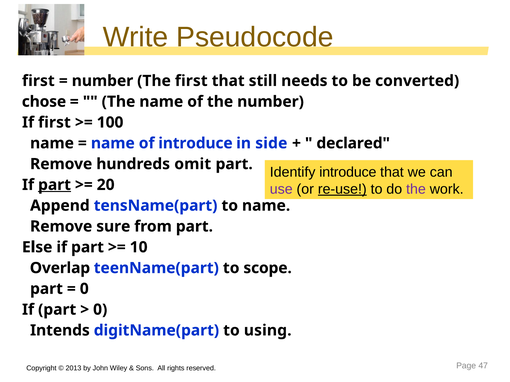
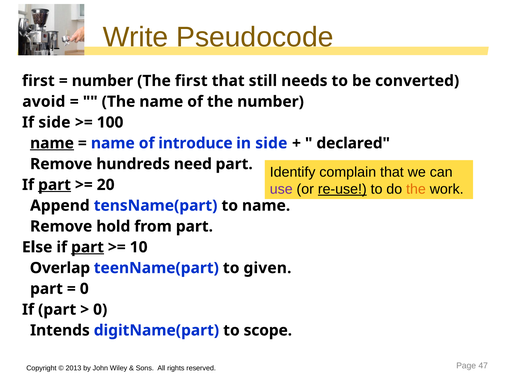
chose: chose -> avoid
If first: first -> side
name at (52, 143) underline: none -> present
omit: omit -> need
Identify introduce: introduce -> complain
the at (416, 189) colour: purple -> orange
sure: sure -> hold
part at (87, 248) underline: none -> present
scope: scope -> given
using: using -> scope
